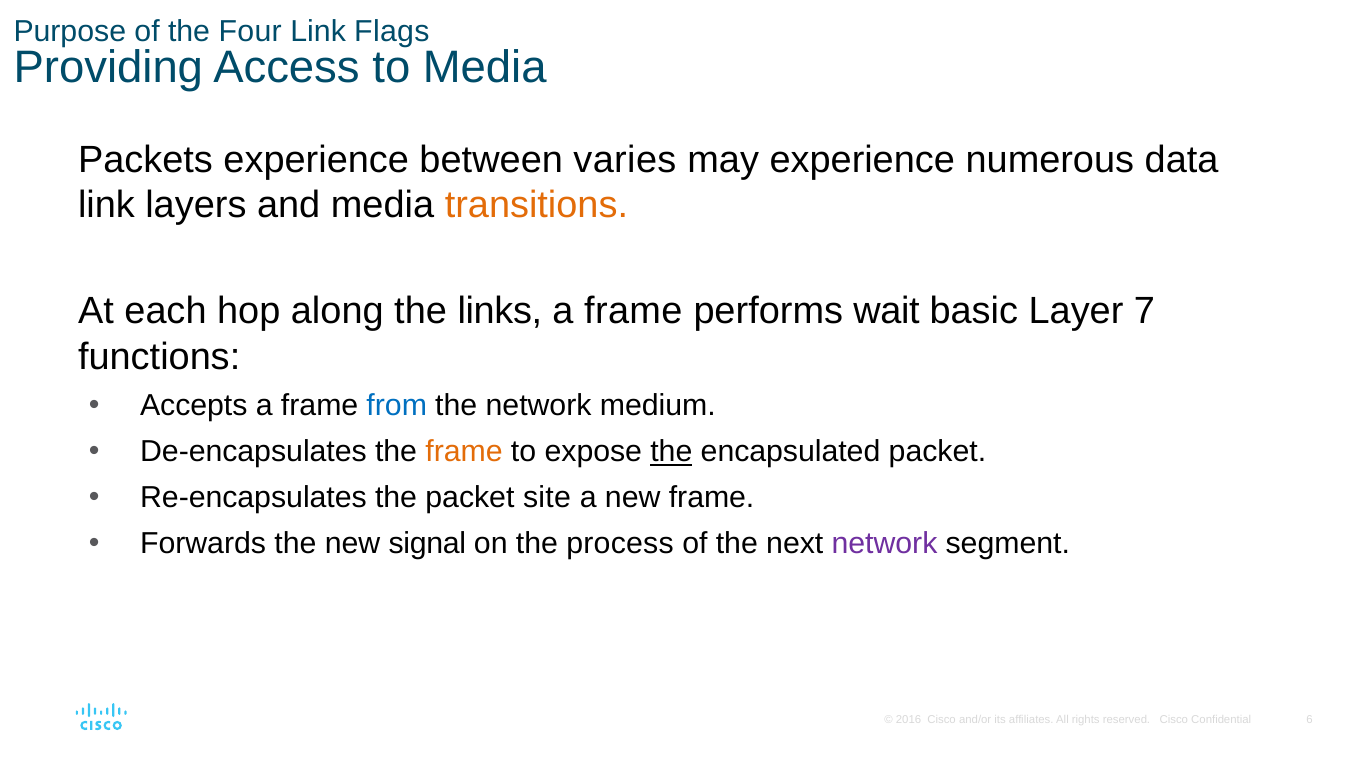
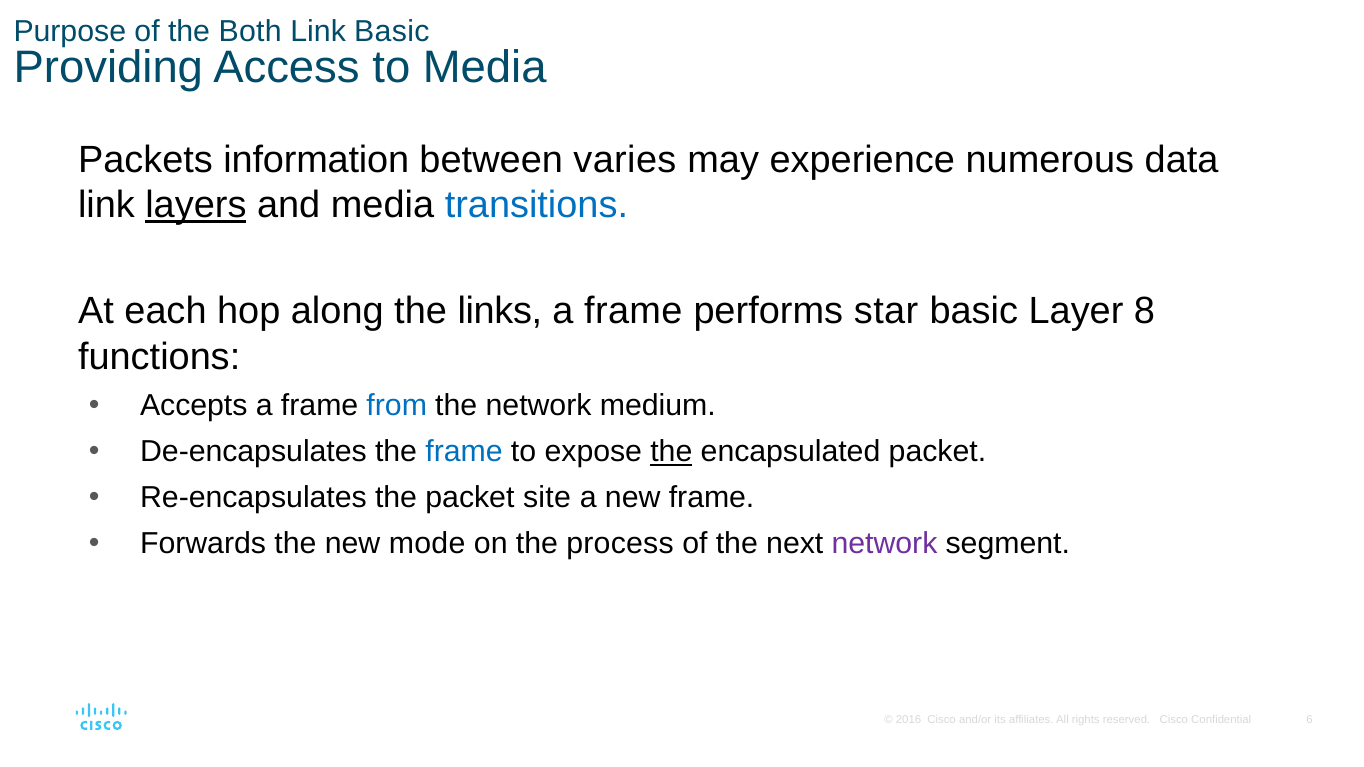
Four: Four -> Both
Link Flags: Flags -> Basic
Packets experience: experience -> information
layers underline: none -> present
transitions colour: orange -> blue
wait: wait -> star
7: 7 -> 8
frame at (464, 452) colour: orange -> blue
signal: signal -> mode
